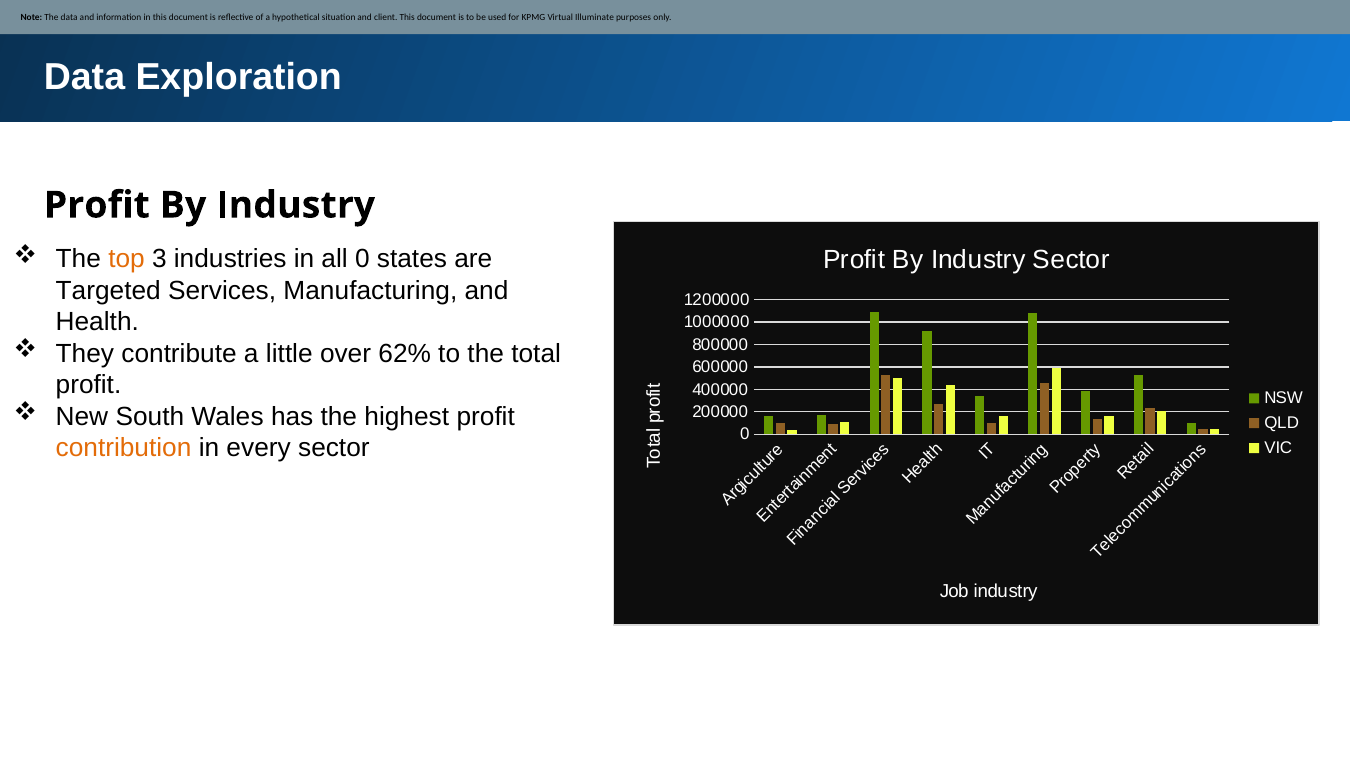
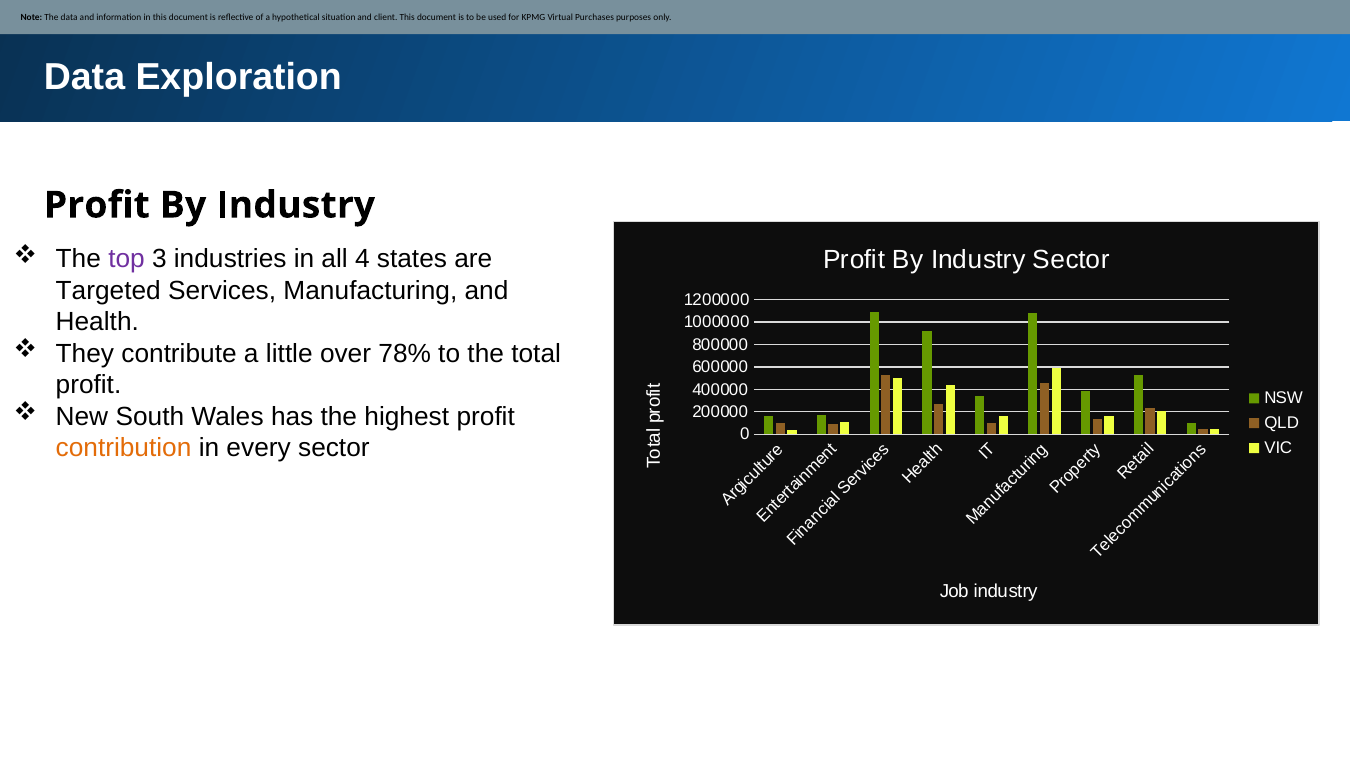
Illuminate: Illuminate -> Purchases
top colour: orange -> purple
all 0: 0 -> 4
62%: 62% -> 78%
